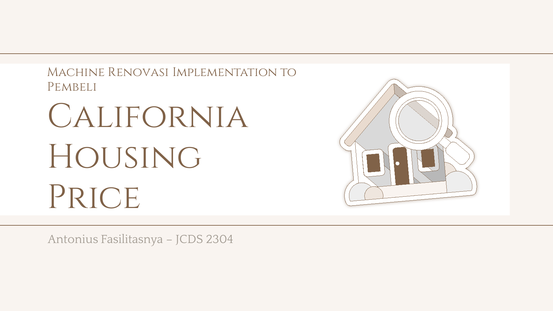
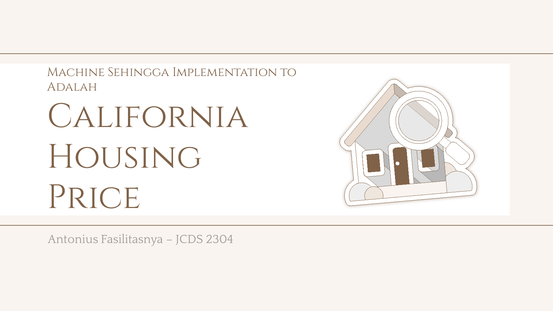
Renovasi: Renovasi -> Sehingga
Pembeli: Pembeli -> Adalah
